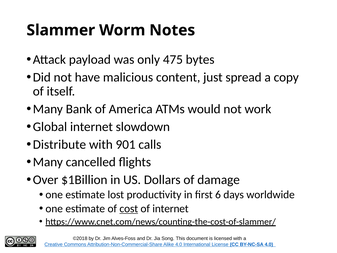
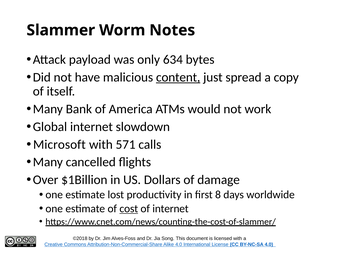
475: 475 -> 634
content underline: none -> present
Distribute: Distribute -> Microsoft
901: 901 -> 571
6: 6 -> 8
